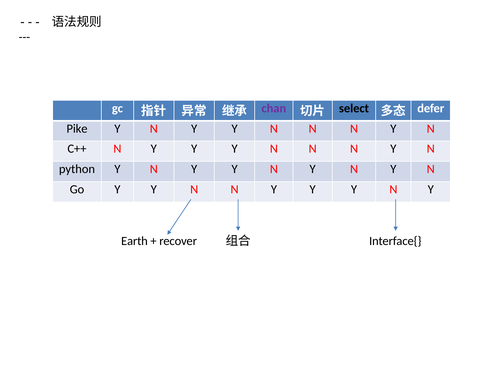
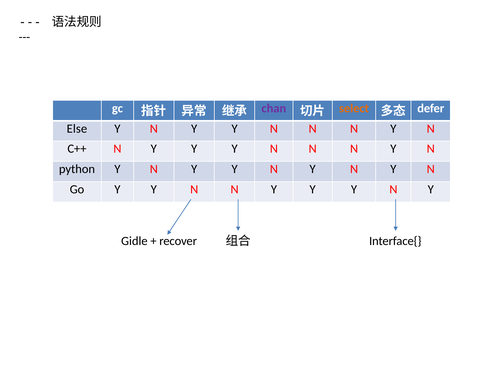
select colour: black -> orange
Pike: Pike -> Else
Earth: Earth -> Gidle
